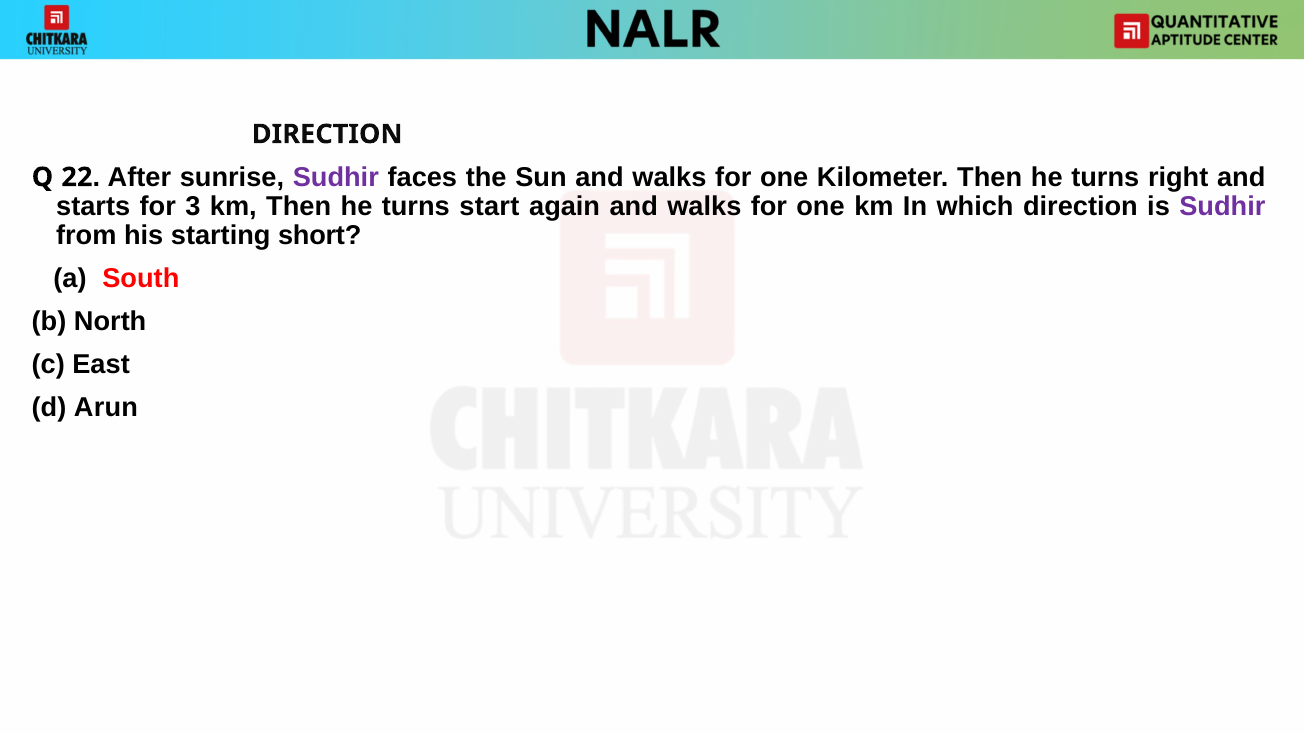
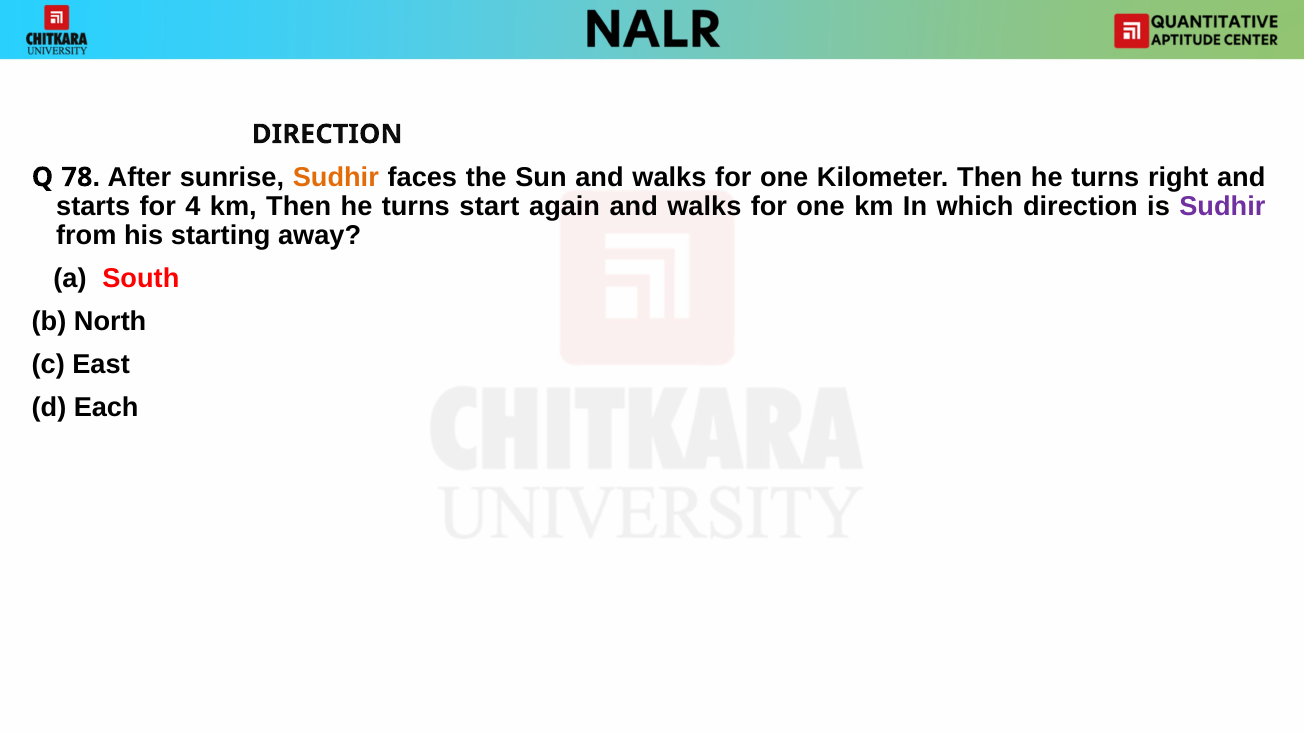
22: 22 -> 78
Sudhir at (336, 177) colour: purple -> orange
3: 3 -> 4
short: short -> away
Arun: Arun -> Each
